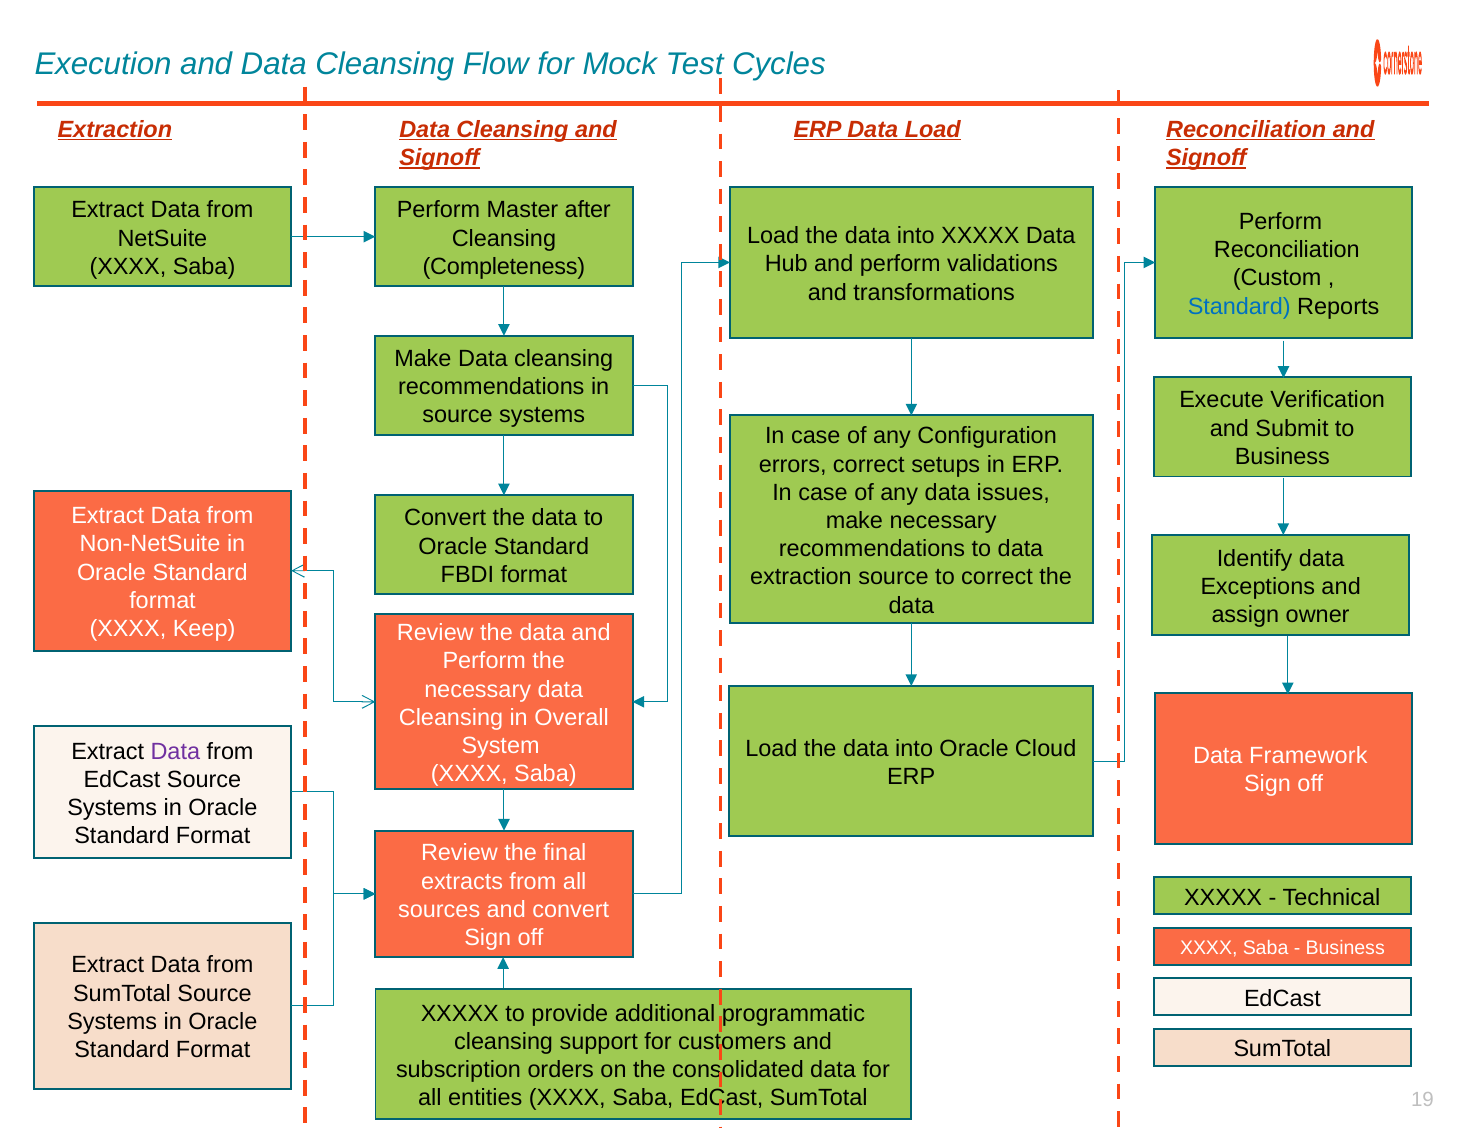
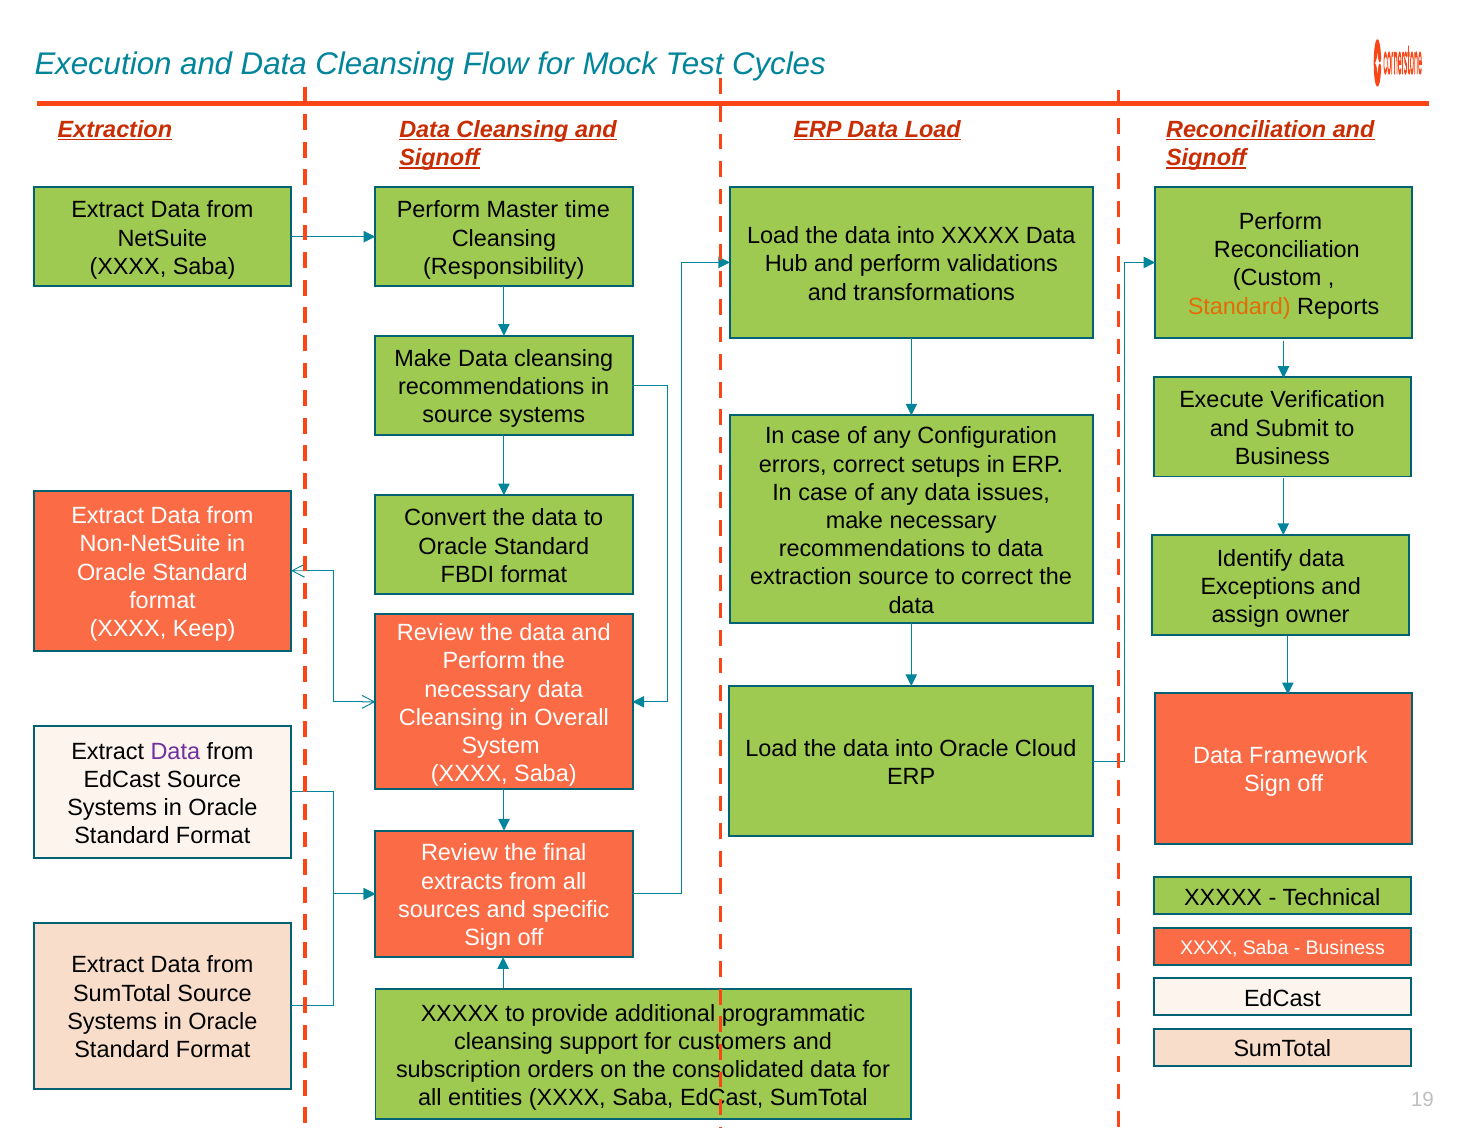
after: after -> time
Completeness: Completeness -> Responsibility
Standard at (1239, 306) colour: blue -> orange
and convert: convert -> specific
